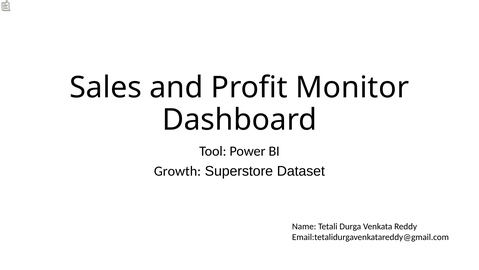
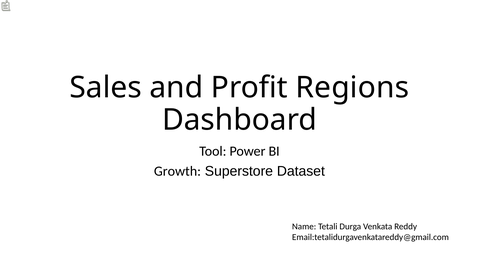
Monitor: Monitor -> Regions
